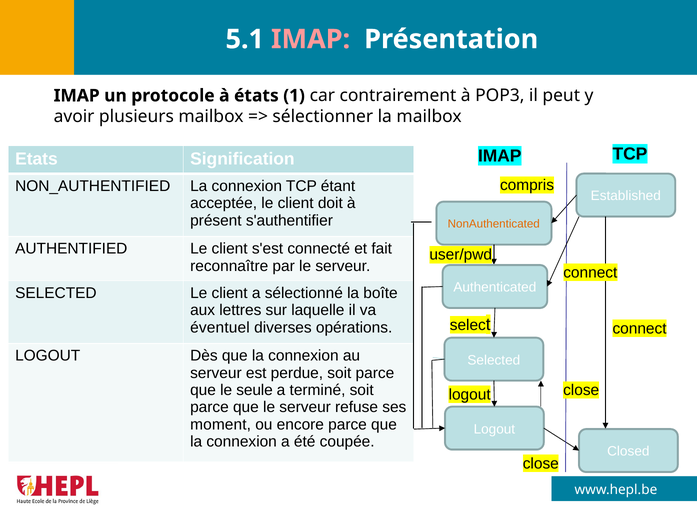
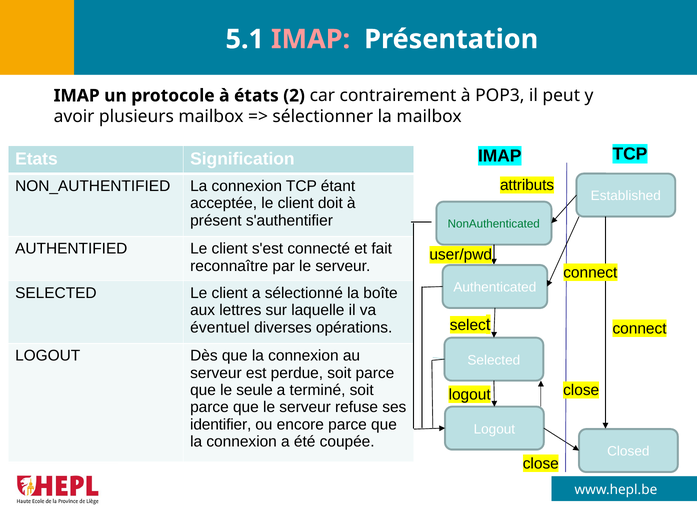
1: 1 -> 2
compris: compris -> attributs
NonAuthenticated colour: orange -> green
moment: moment -> identifier
